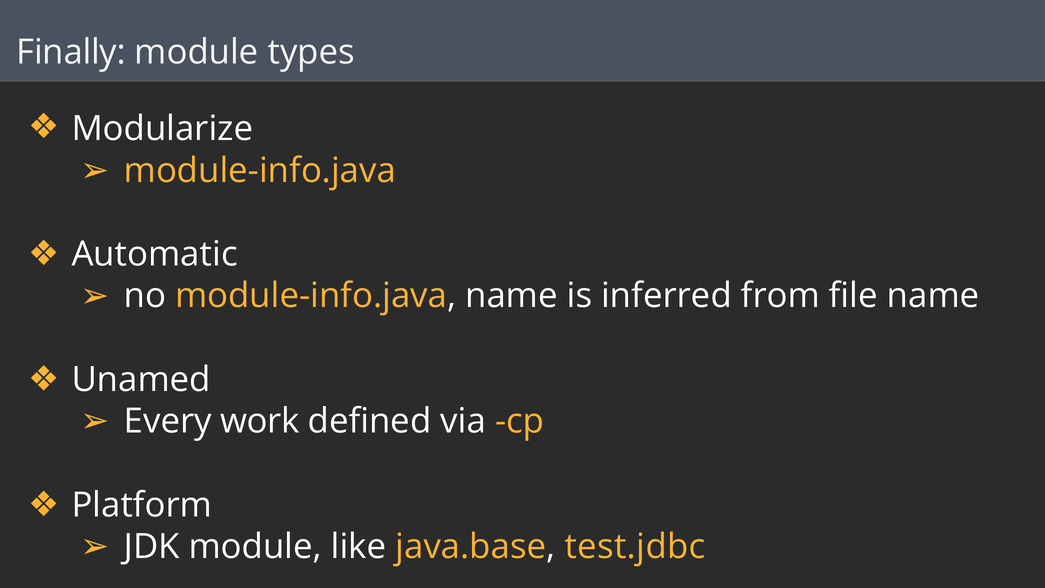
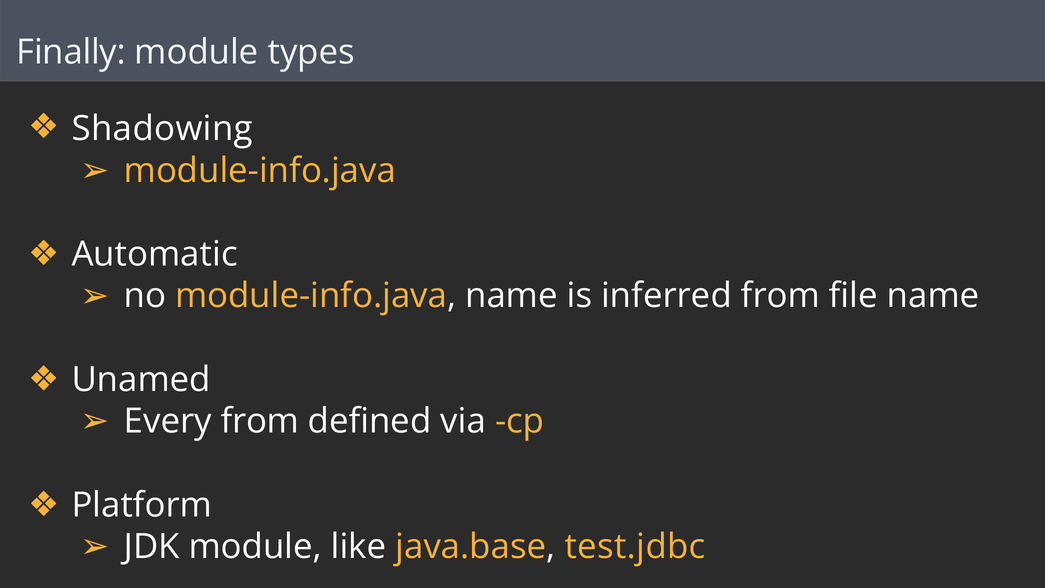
Modularize: Modularize -> Shadowing
Every work: work -> from
